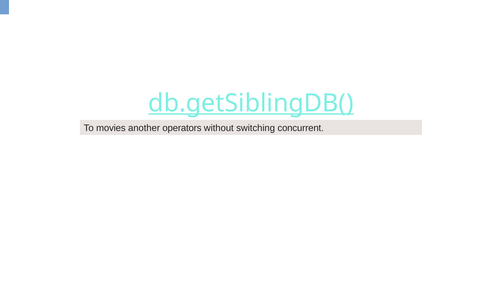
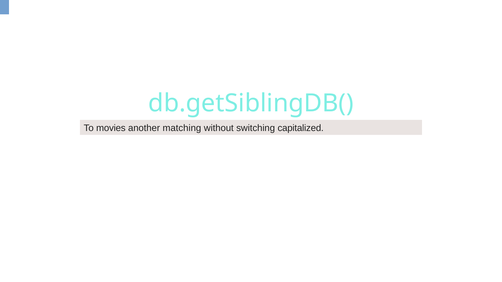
db.getSiblingDB( underline: present -> none
operators: operators -> matching
concurrent: concurrent -> capitalized
